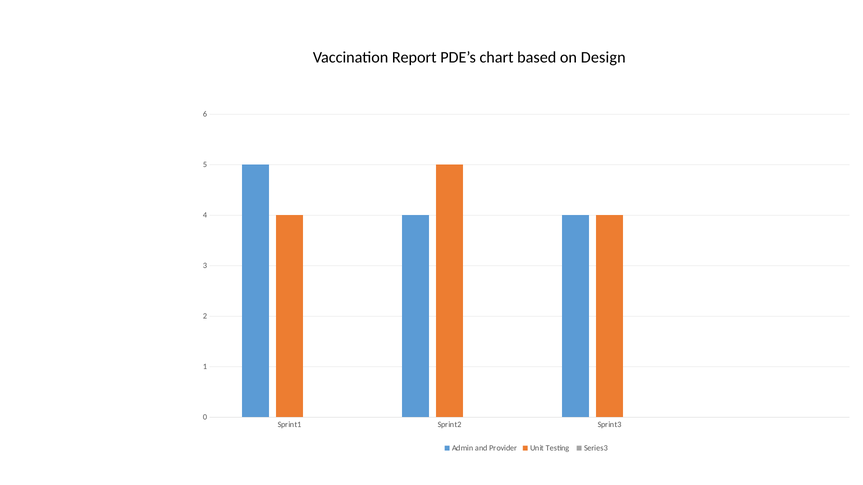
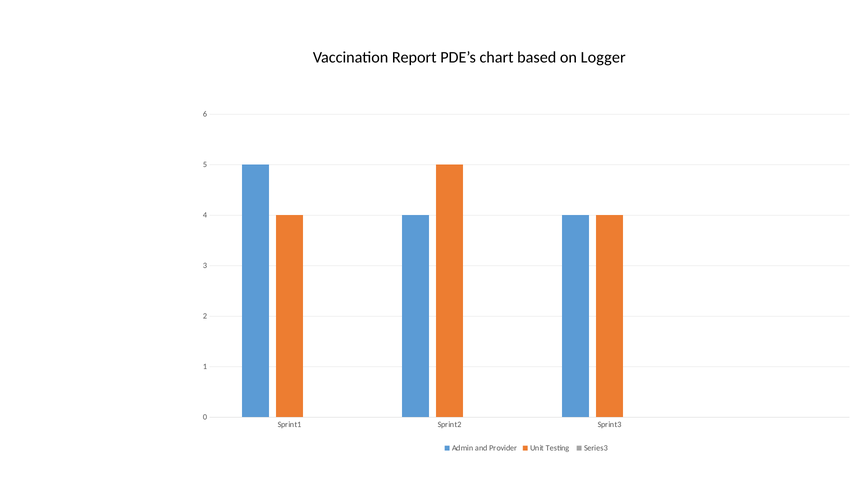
Design: Design -> Logger
